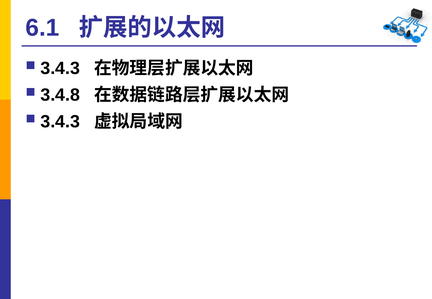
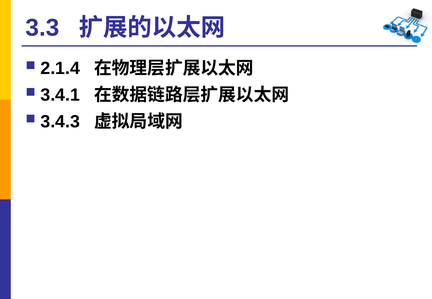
6.1: 6.1 -> 3.3
3.4.3 at (60, 68): 3.4.3 -> 2.1.4
3.4.8: 3.4.8 -> 3.4.1
